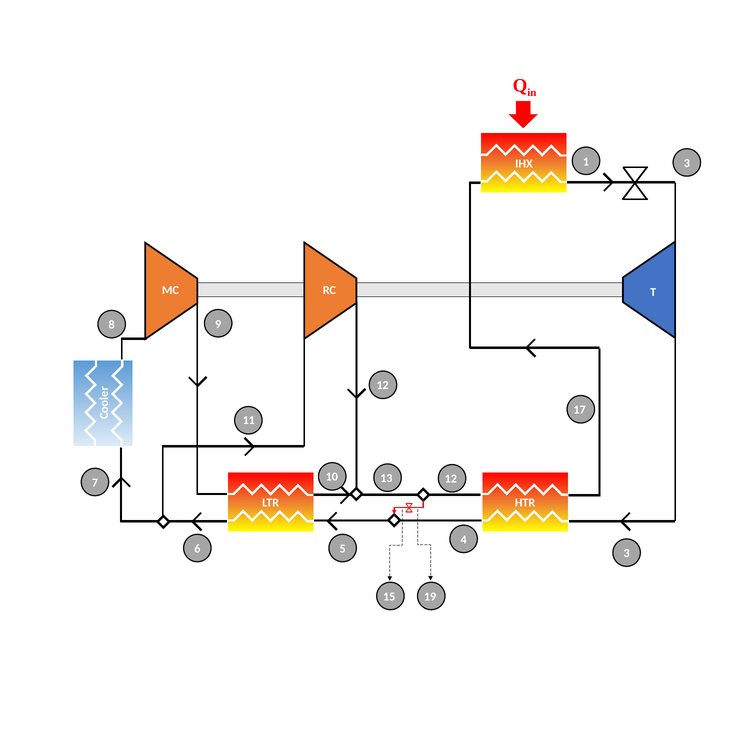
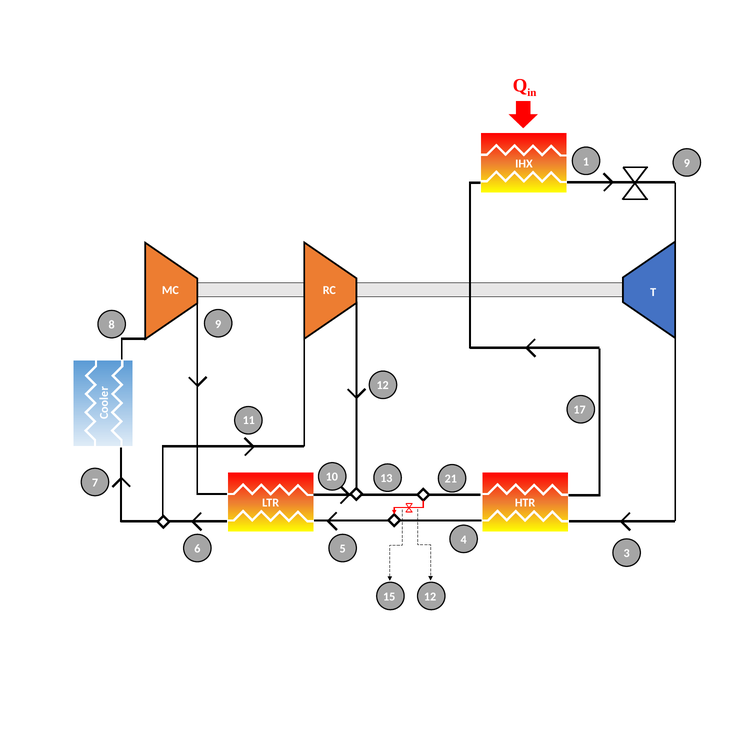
1 3: 3 -> 9
13 12: 12 -> 21
15 19: 19 -> 12
